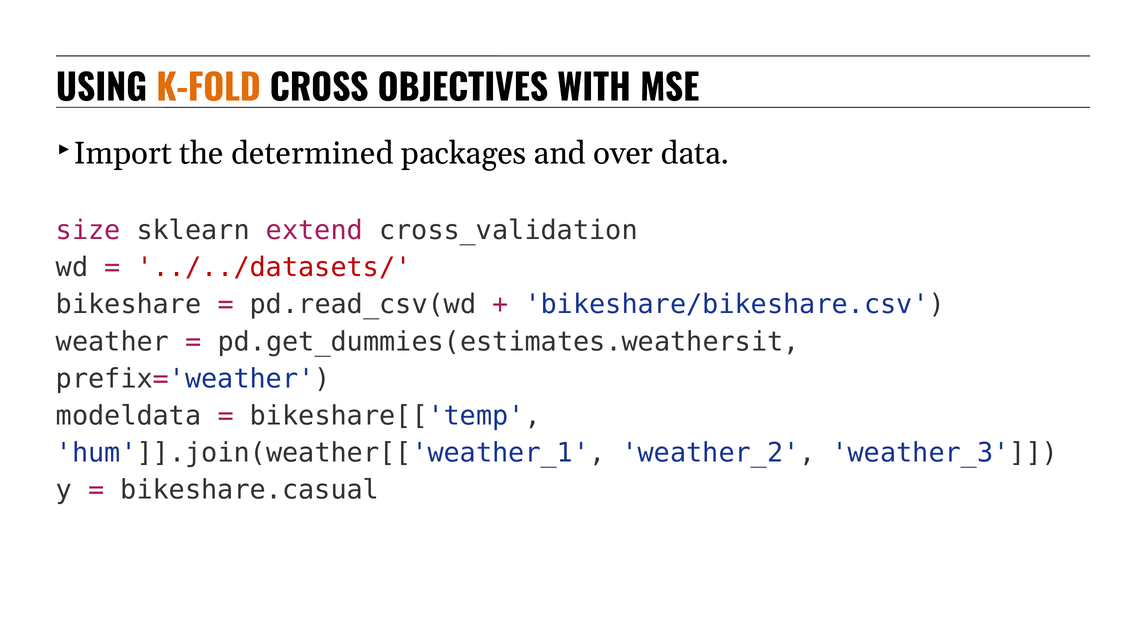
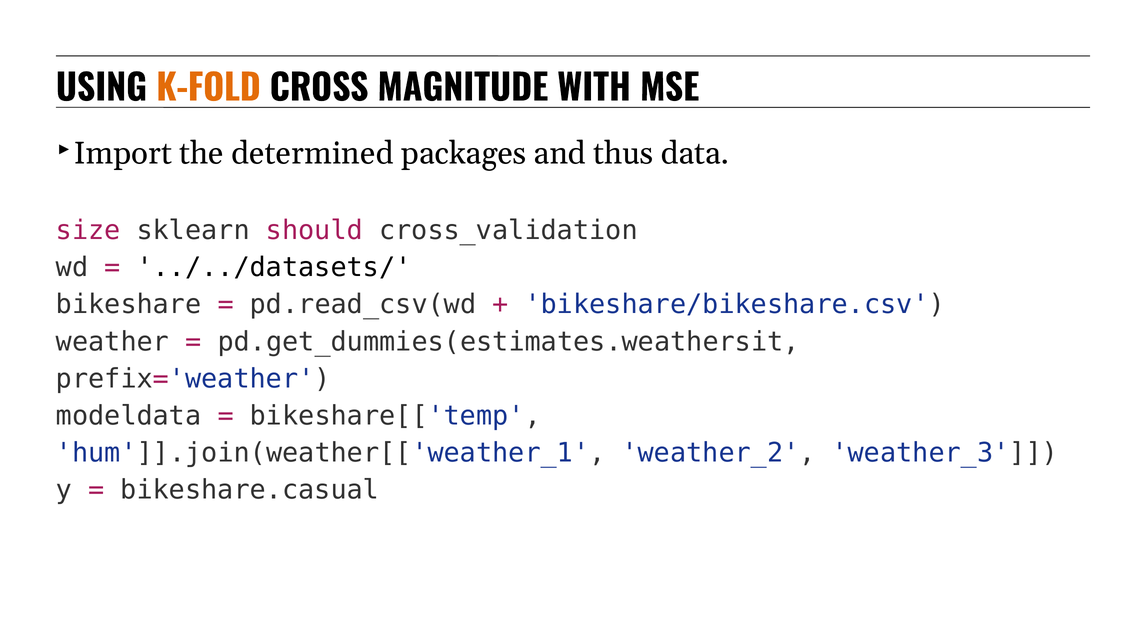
OBJECTIVES: OBJECTIVES -> MAGNITUDE
over: over -> thus
extend: extend -> should
../../datasets/ colour: red -> black
